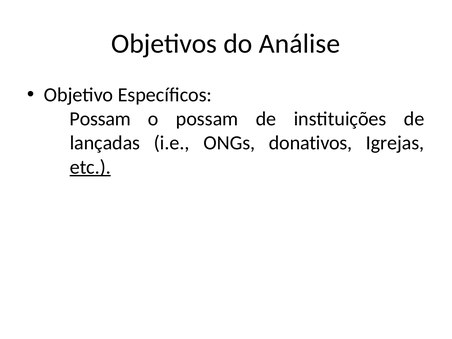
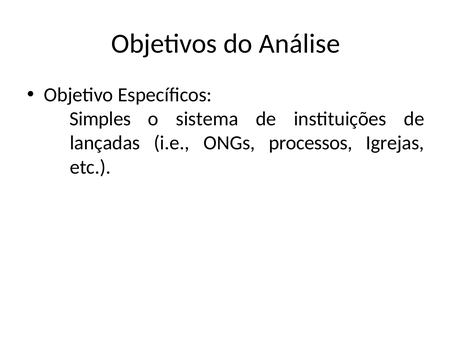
Possam at (100, 119): Possam -> Simples
o possam: possam -> sistema
donativos: donativos -> processos
etc underline: present -> none
